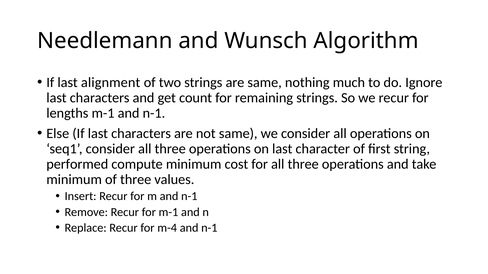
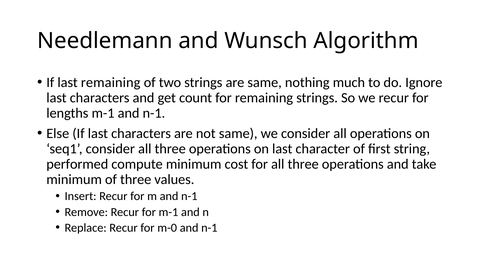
last alignment: alignment -> remaining
m-4: m-4 -> m-0
